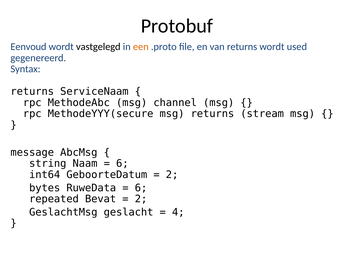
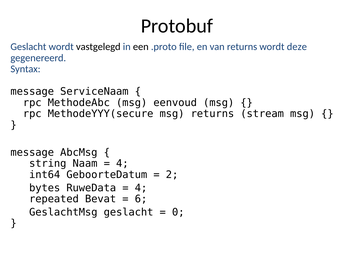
Eenvoud at (28, 47): Eenvoud -> Geslacht
een colour: orange -> black
used: used -> deze
returns at (32, 91): returns -> message
channel: channel -> eenvoud
6 at (122, 163): 6 -> 4
6 at (141, 188): 6 -> 4
2 at (141, 199): 2 -> 6
4: 4 -> 0
